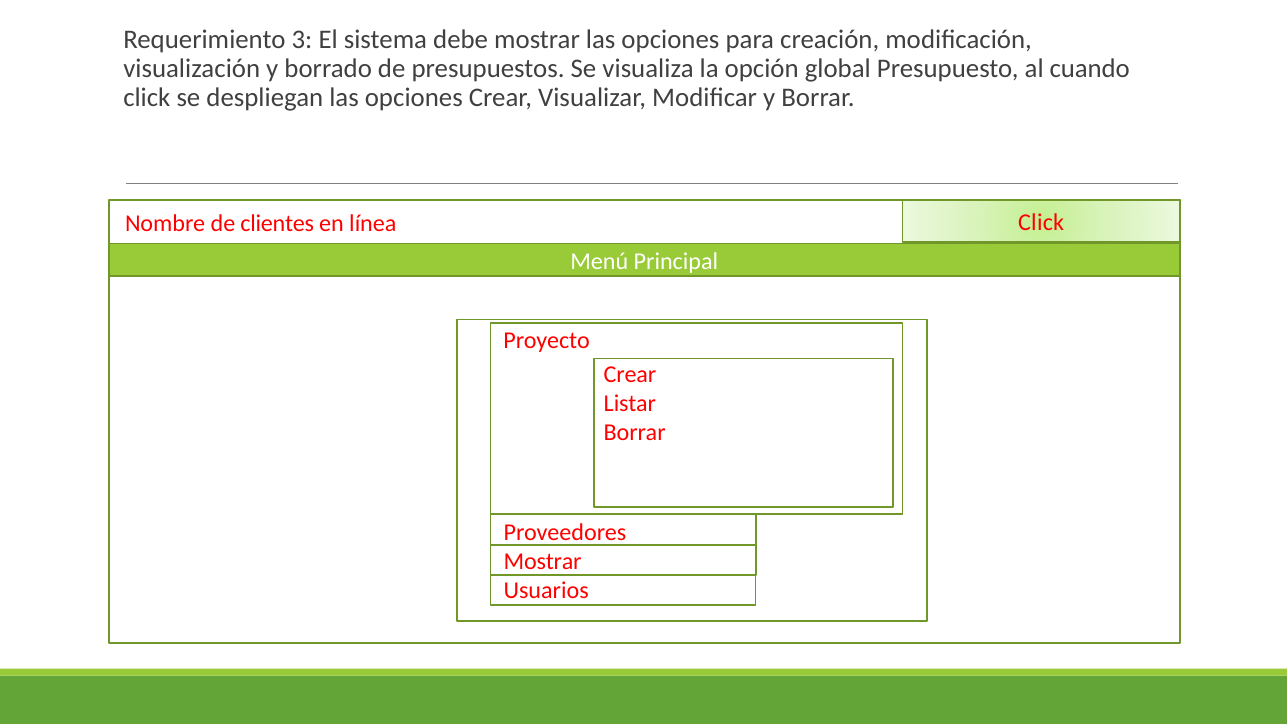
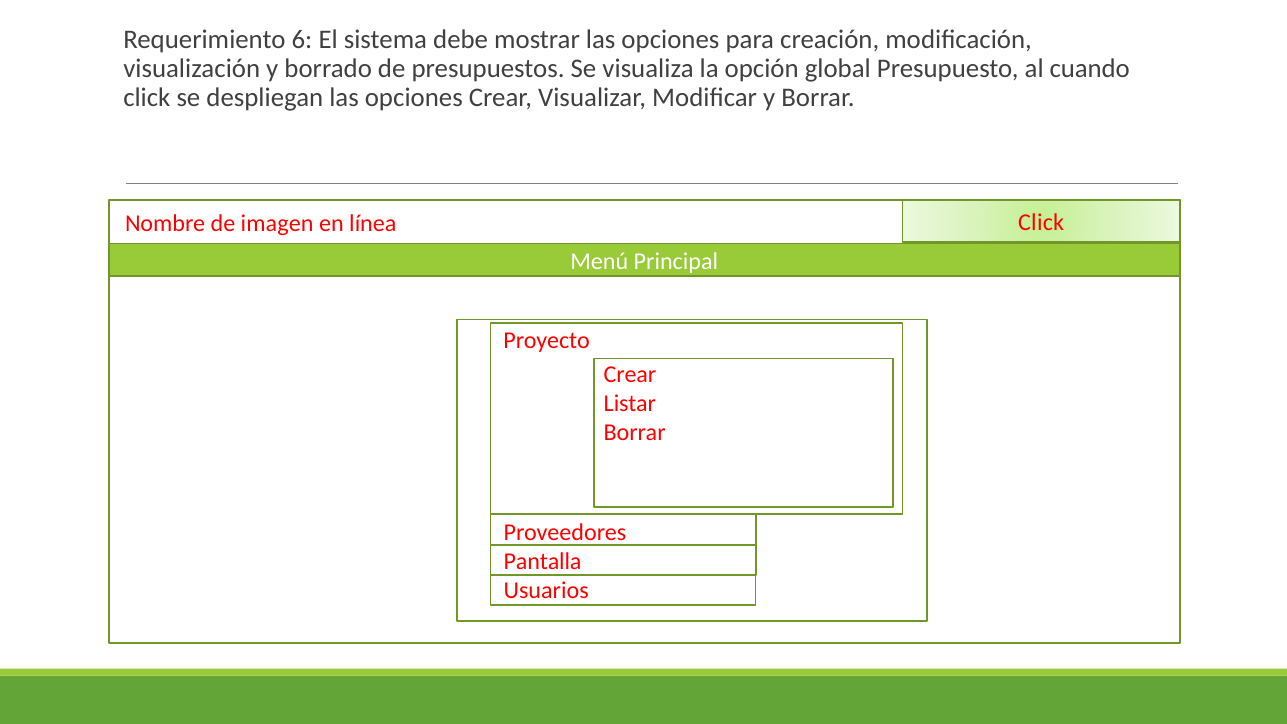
3: 3 -> 6
clientes: clientes -> imagen
Mostrar at (543, 562): Mostrar -> Pantalla
